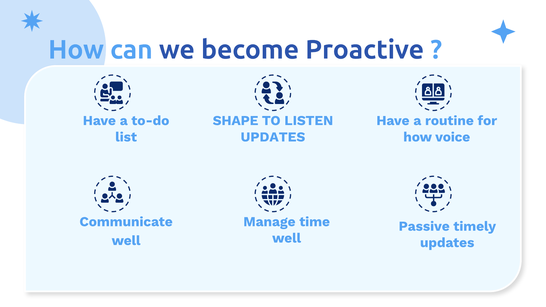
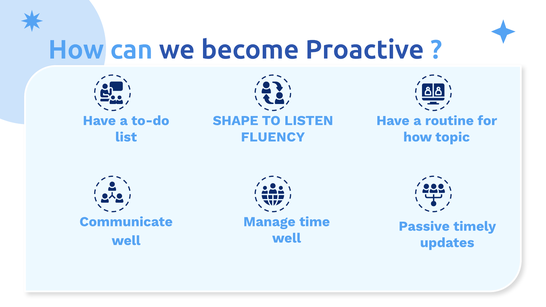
UPDATES at (273, 137): UPDATES -> FLUENCY
voice: voice -> topic
